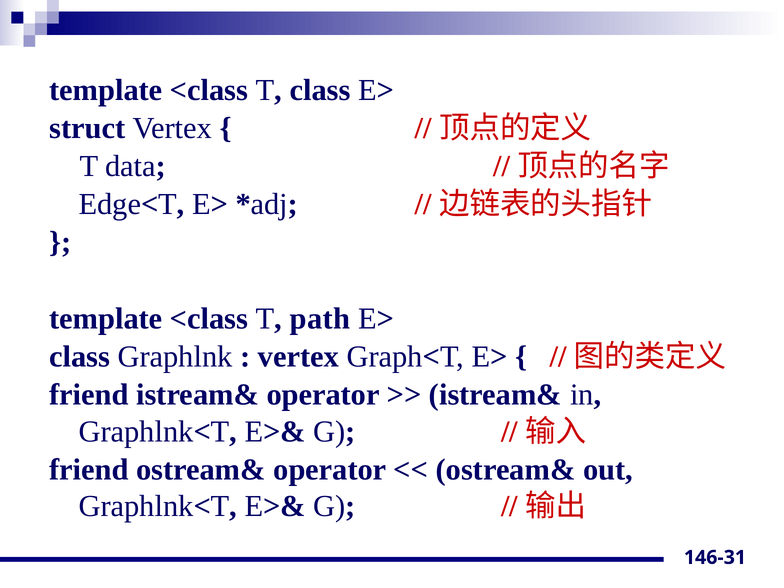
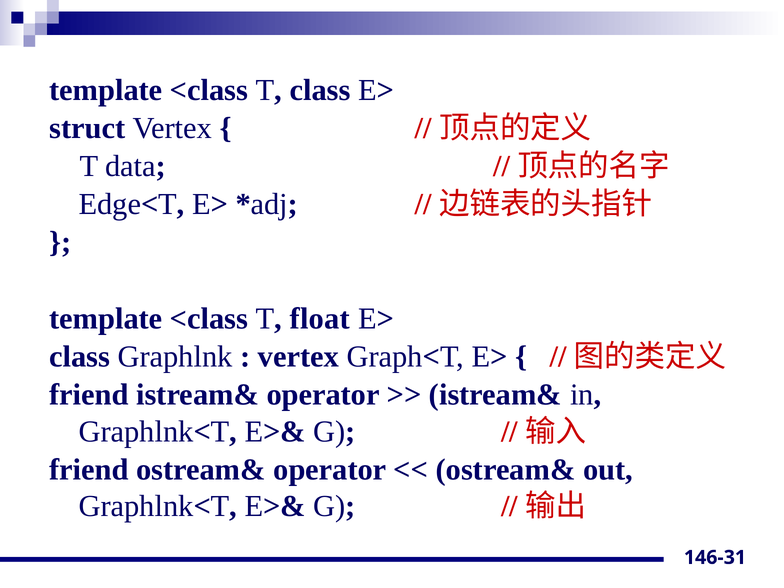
path: path -> float
